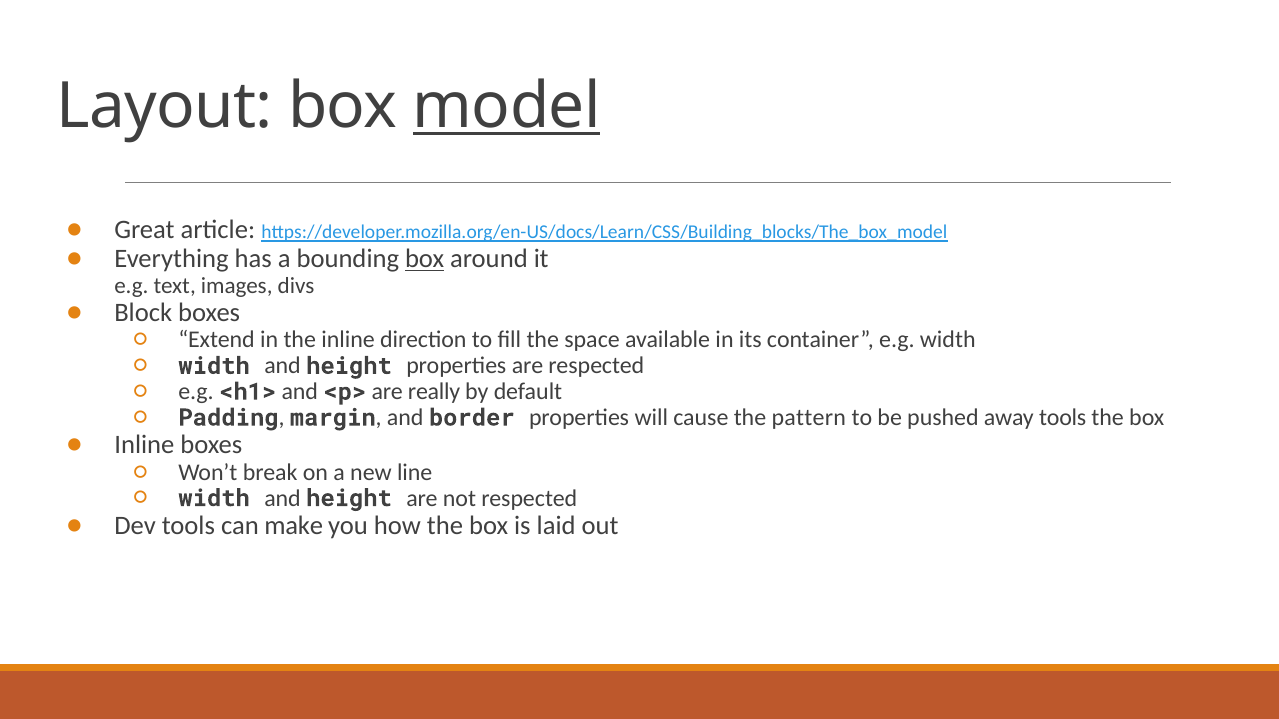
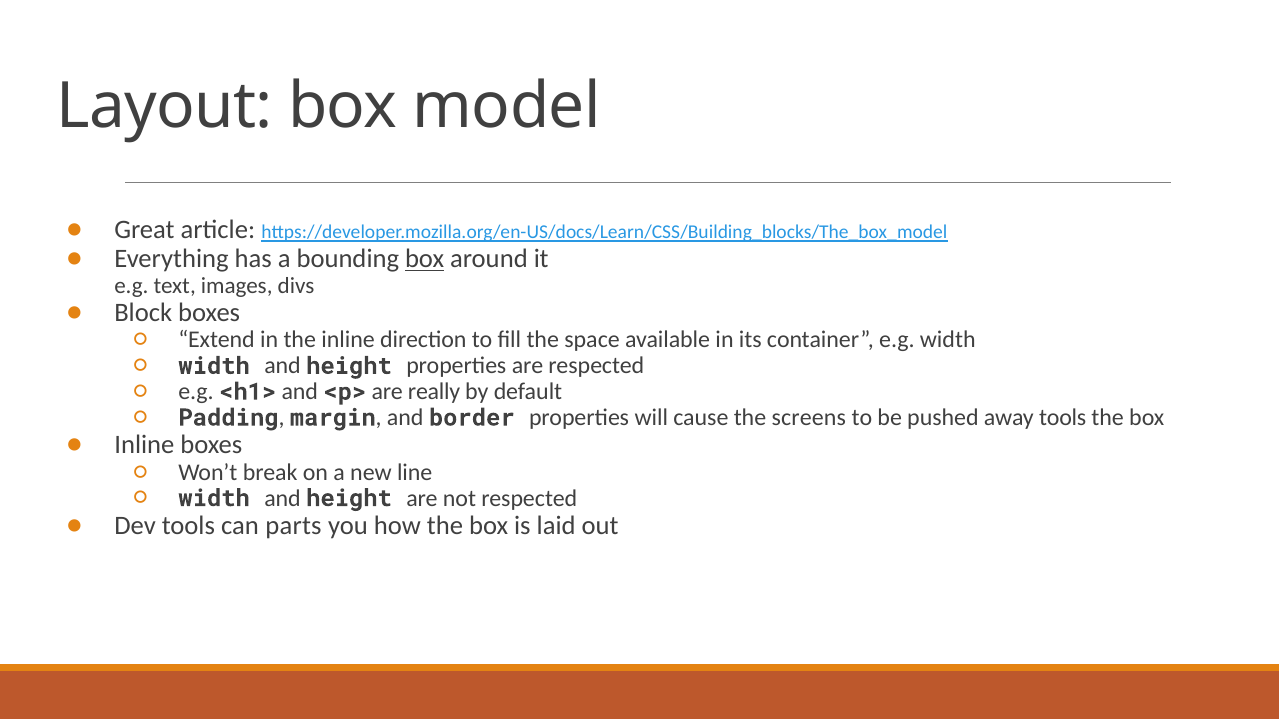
model underline: present -> none
pattern: pattern -> screens
make: make -> parts
